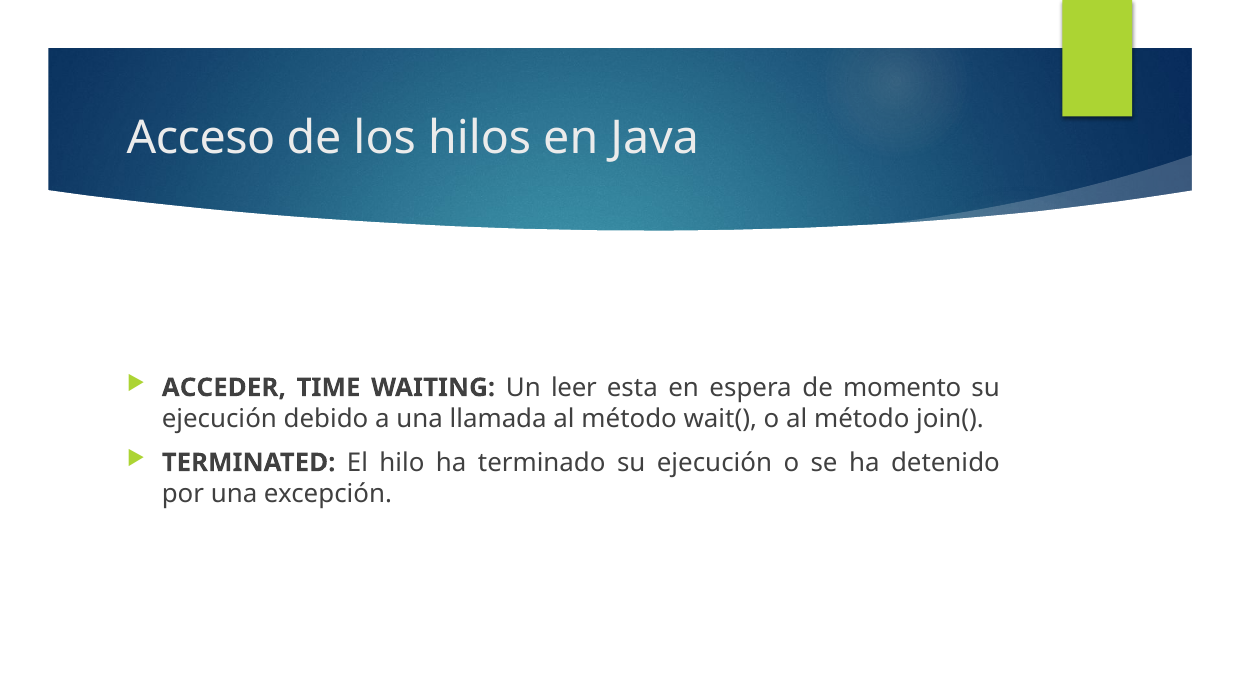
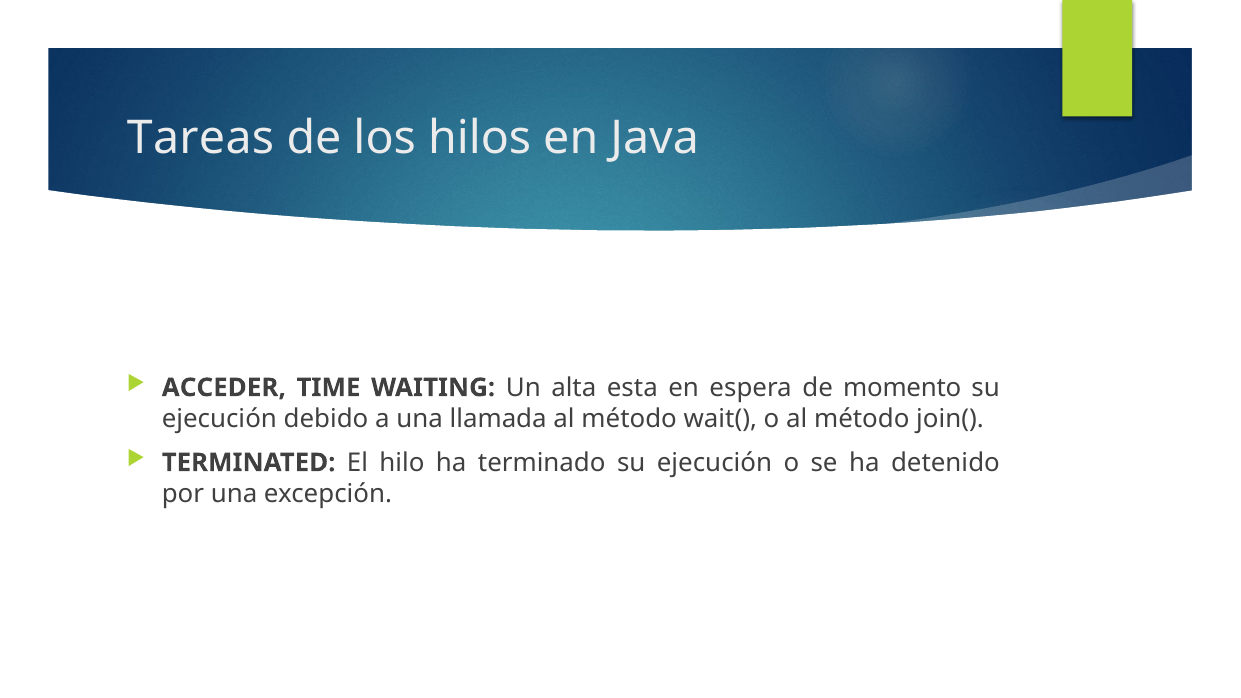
Acceso: Acceso -> Tareas
leer: leer -> alta
